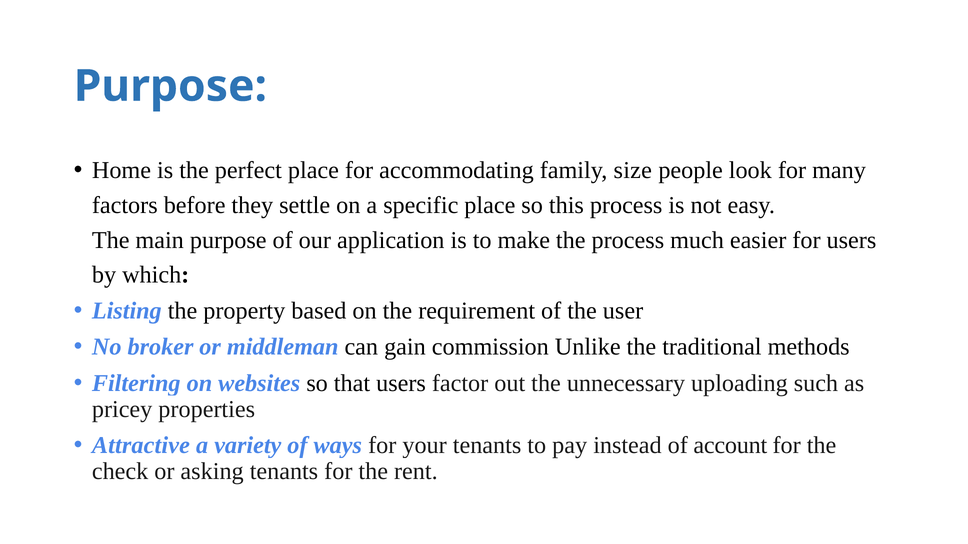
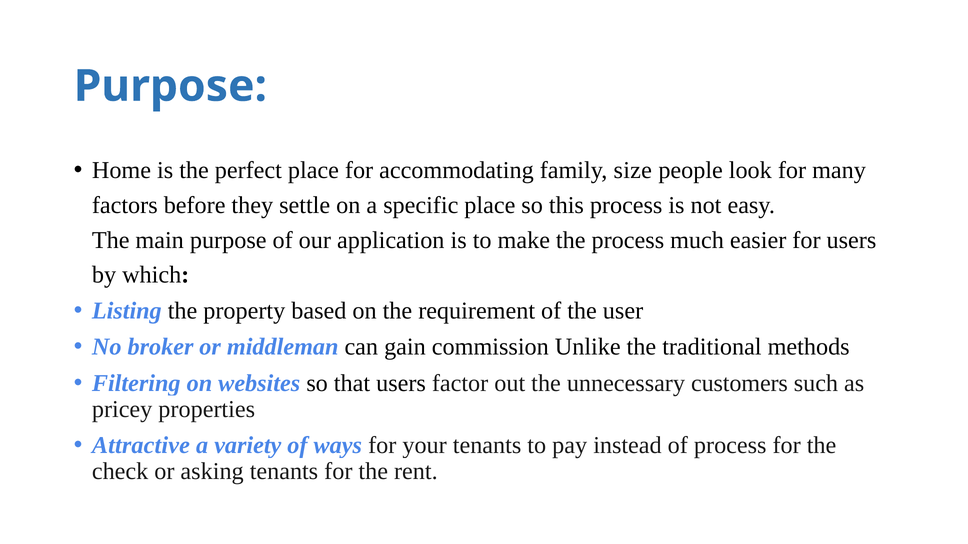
uploading: uploading -> customers
of account: account -> process
